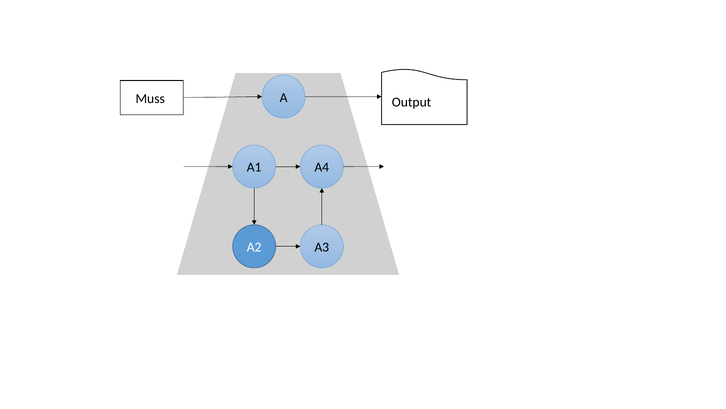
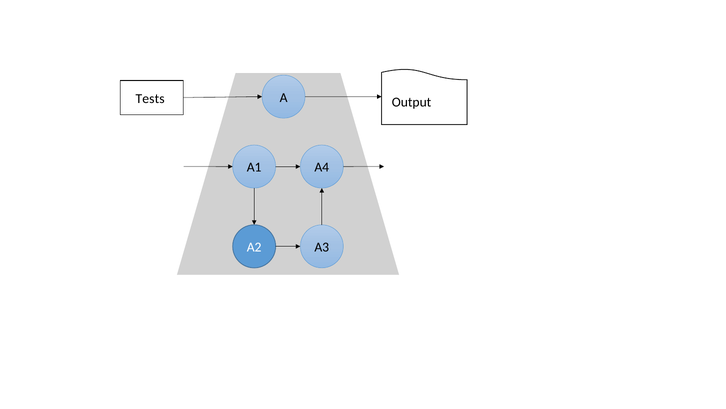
Muss: Muss -> Tests
